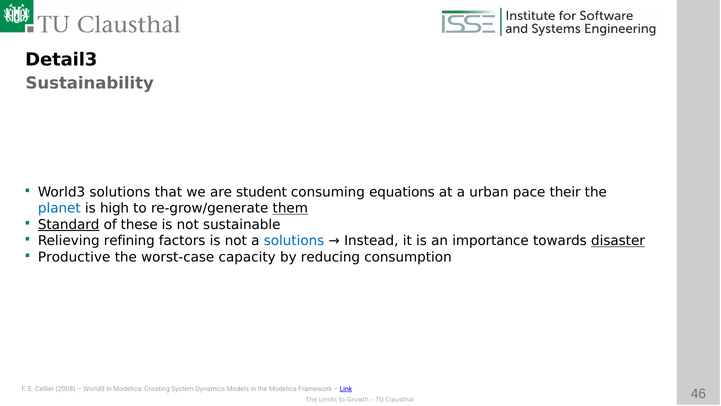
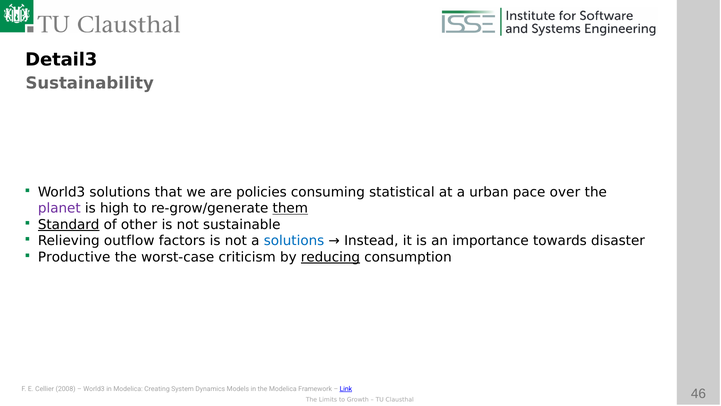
student: student -> policies
equations: equations -> statistical
their: their -> over
planet colour: blue -> purple
these: these -> other
refining: refining -> outflow
disaster underline: present -> none
capacity: capacity -> criticism
reducing underline: none -> present
